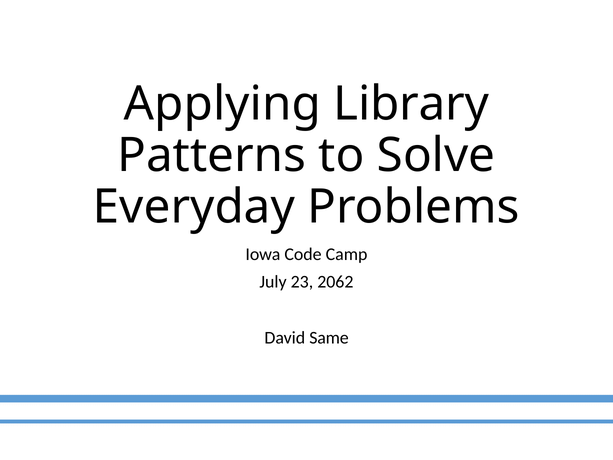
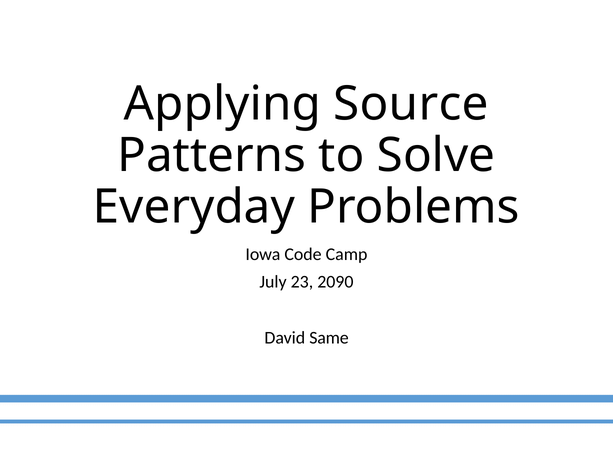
Library: Library -> Source
2062: 2062 -> 2090
